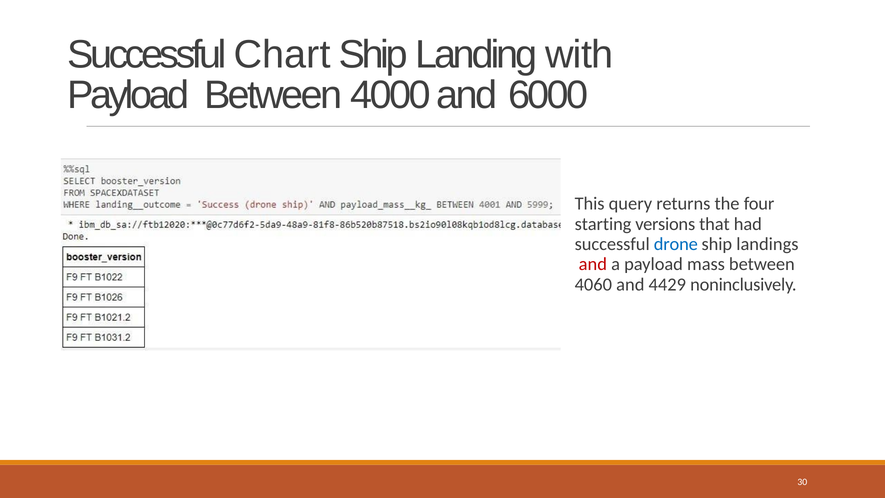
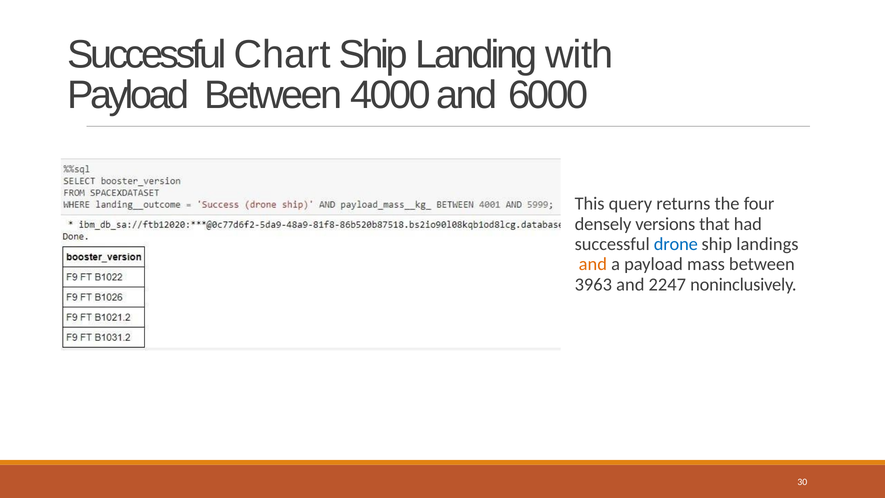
starting: starting -> densely
and at (593, 264) colour: red -> orange
4060: 4060 -> 3963
4429: 4429 -> 2247
